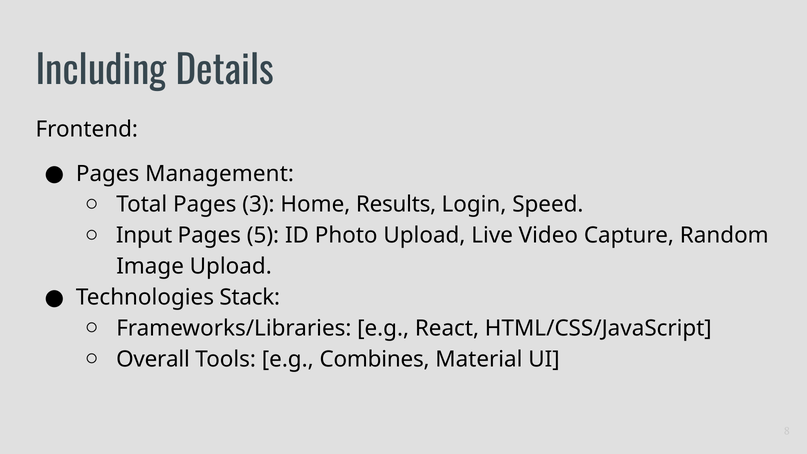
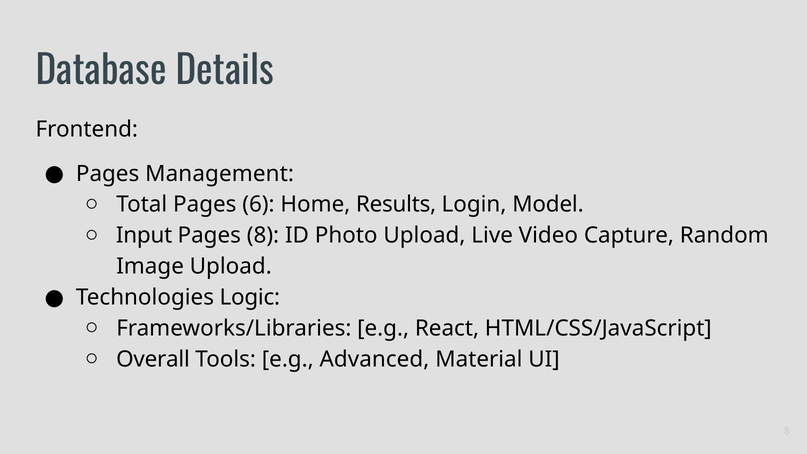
Including: Including -> Database
3: 3 -> 6
Speed: Speed -> Model
Pages 5: 5 -> 8
Stack: Stack -> Logic
Combines: Combines -> Advanced
